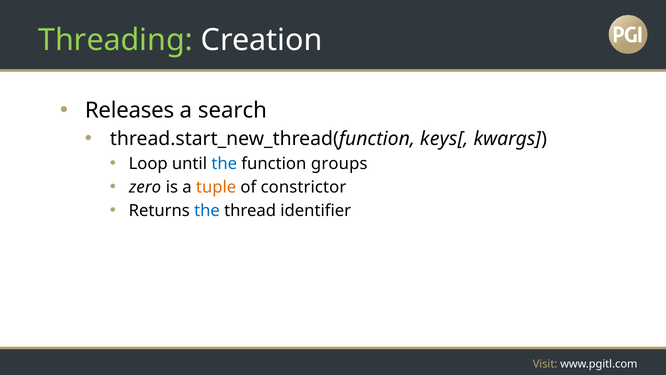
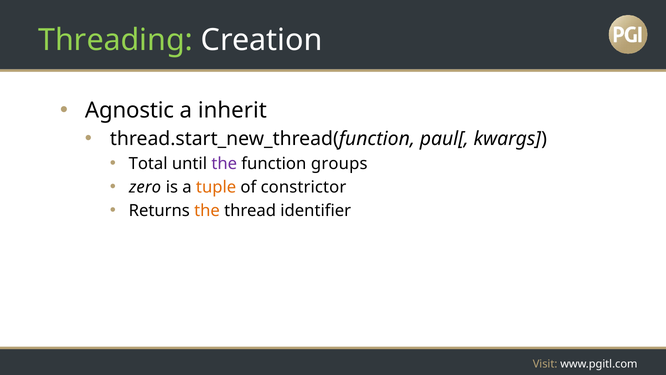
Releases: Releases -> Agnostic
search: search -> inherit
keys[: keys[ -> paul[
Loop: Loop -> Total
the at (224, 164) colour: blue -> purple
the at (207, 210) colour: blue -> orange
